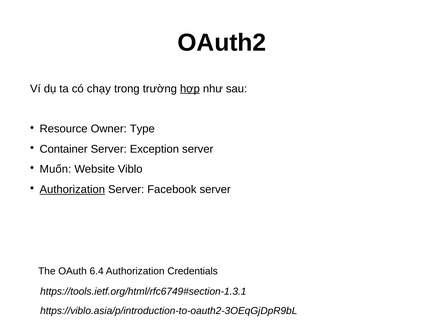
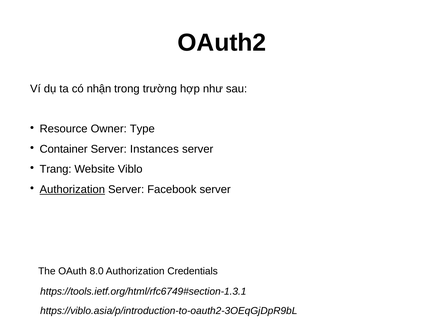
chạy: chạy -> nhận
hợp underline: present -> none
Exception: Exception -> Instances
Muốn: Muốn -> Trang
6.4: 6.4 -> 8.0
